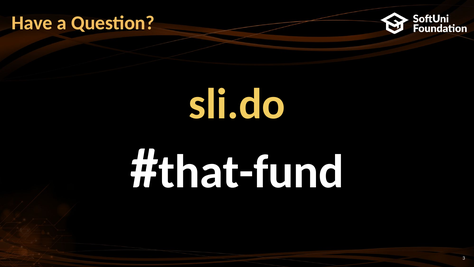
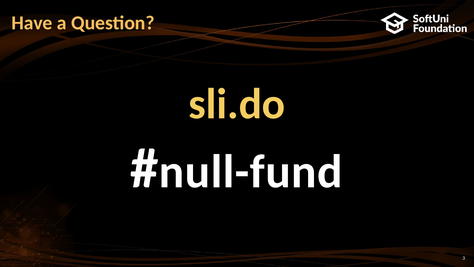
that-fund: that-fund -> null-fund
